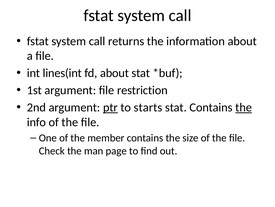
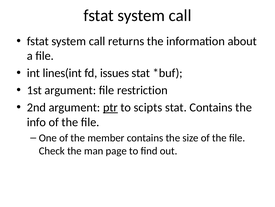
fd about: about -> issues
starts: starts -> scipts
the at (244, 107) underline: present -> none
